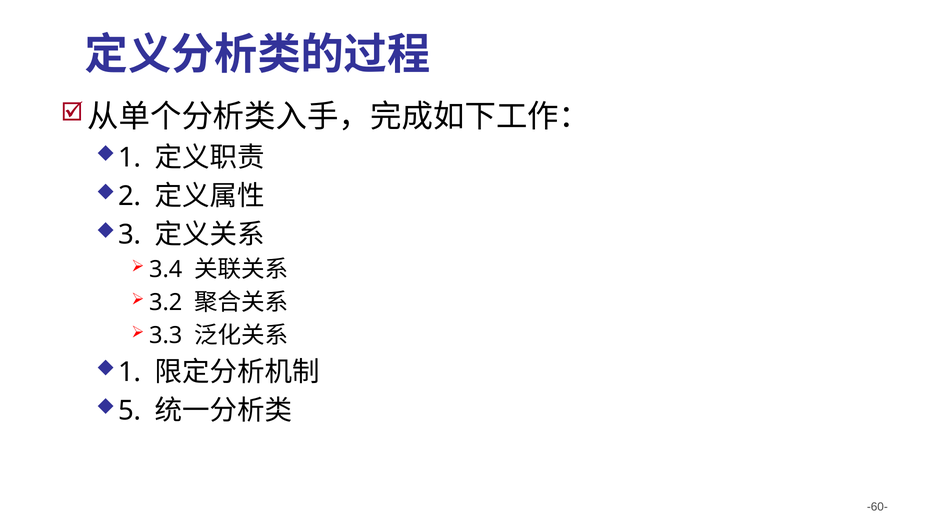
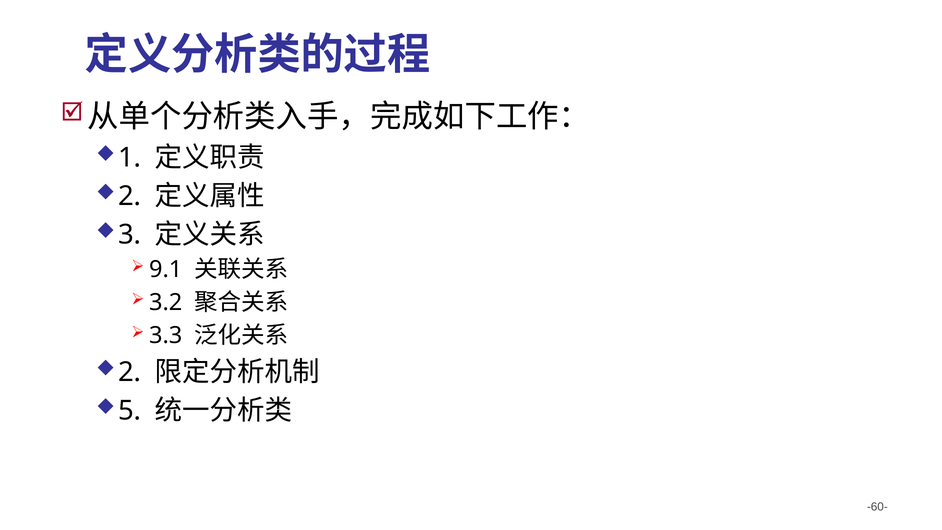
3.4: 3.4 -> 9.1
1 at (130, 372): 1 -> 2
